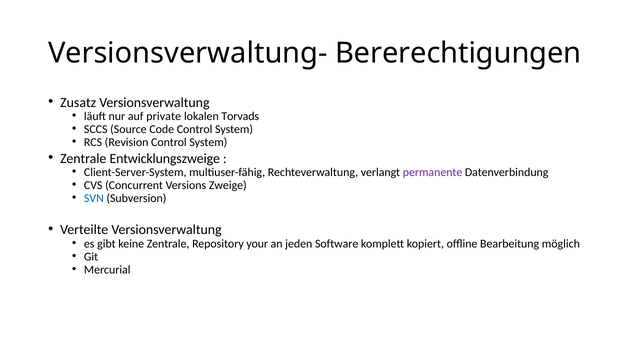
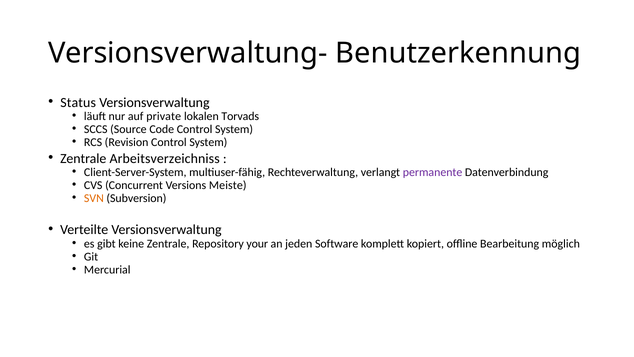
Bererechtigungen: Bererechtigungen -> Benutzerkennung
Zusatz: Zusatz -> Status
Entwicklungszweige: Entwicklungszweige -> Arbeitsverzeichniss
Zweige: Zweige -> Meiste
SVN colour: blue -> orange
